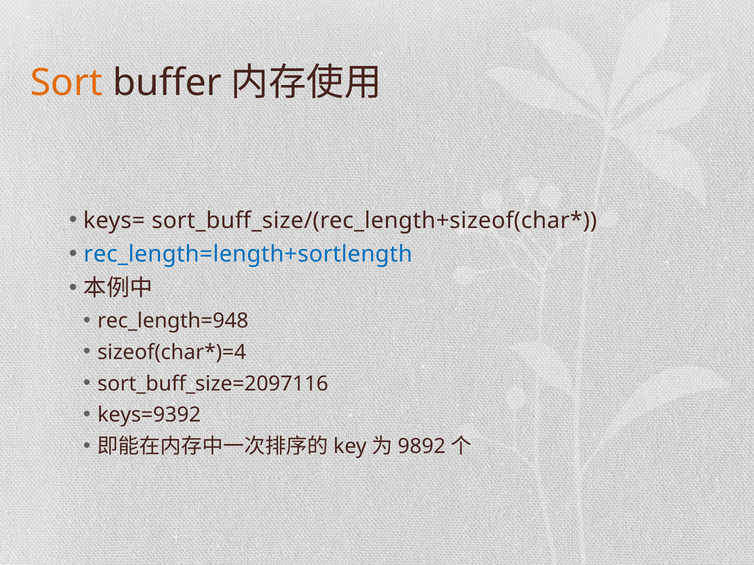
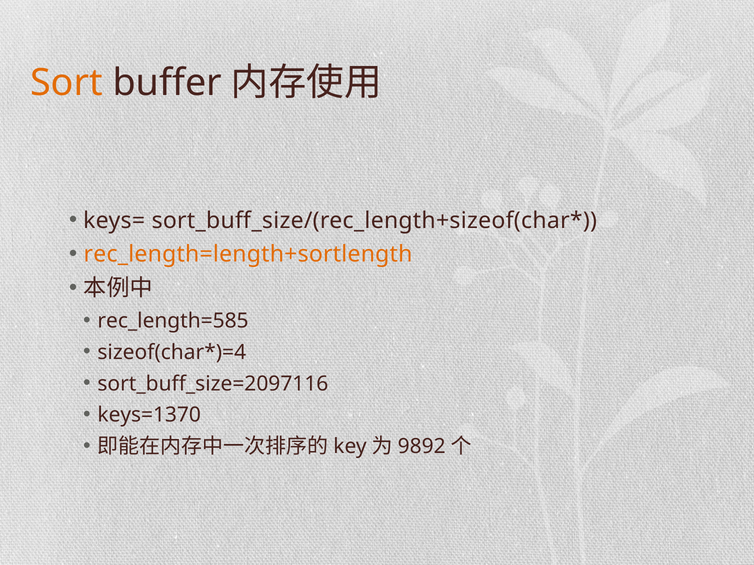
rec_length=length+sortlength colour: blue -> orange
rec_length=948: rec_length=948 -> rec_length=585
keys=9392: keys=9392 -> keys=1370
